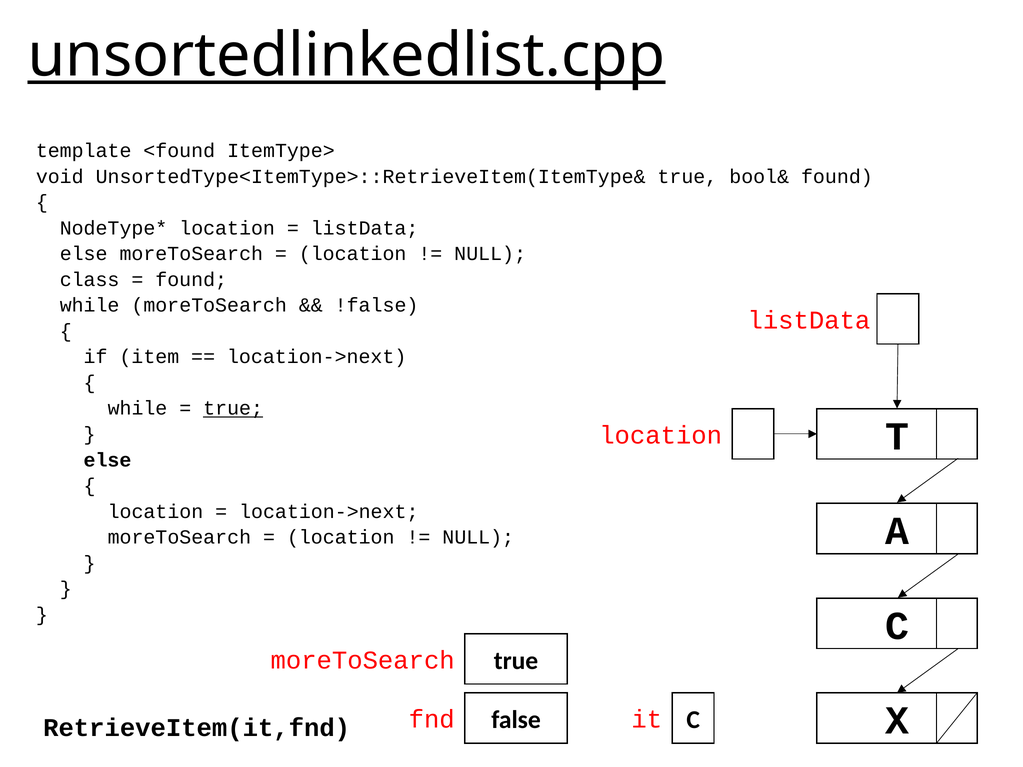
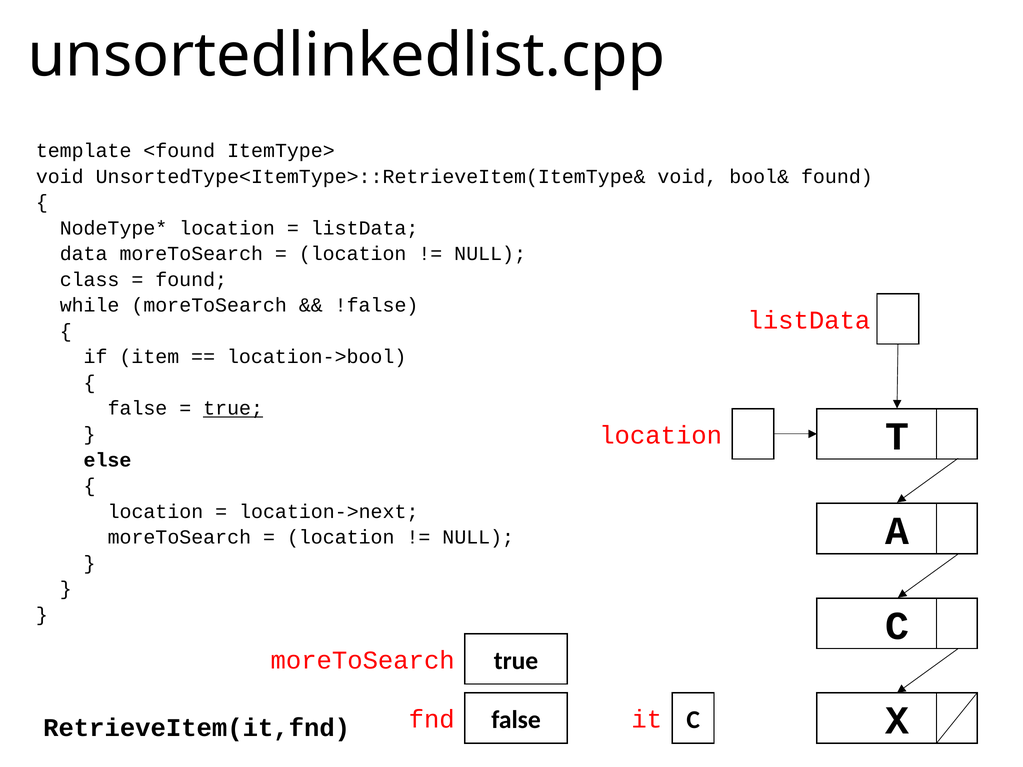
unsortedlinkedlist.cpp underline: present -> none
UnsortedType<ItemType>::RetrieveItem(ItemType& true: true -> void
else at (84, 254): else -> data
location->next at (317, 357): location->next -> location->bool
while at (137, 409): while -> false
